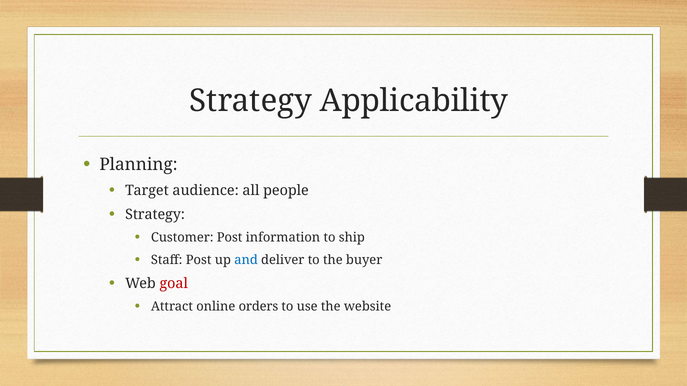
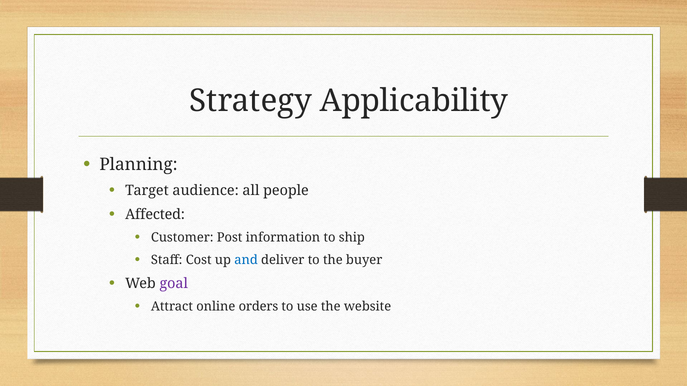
Strategy at (155, 215): Strategy -> Affected
Staff Post: Post -> Cost
goal colour: red -> purple
